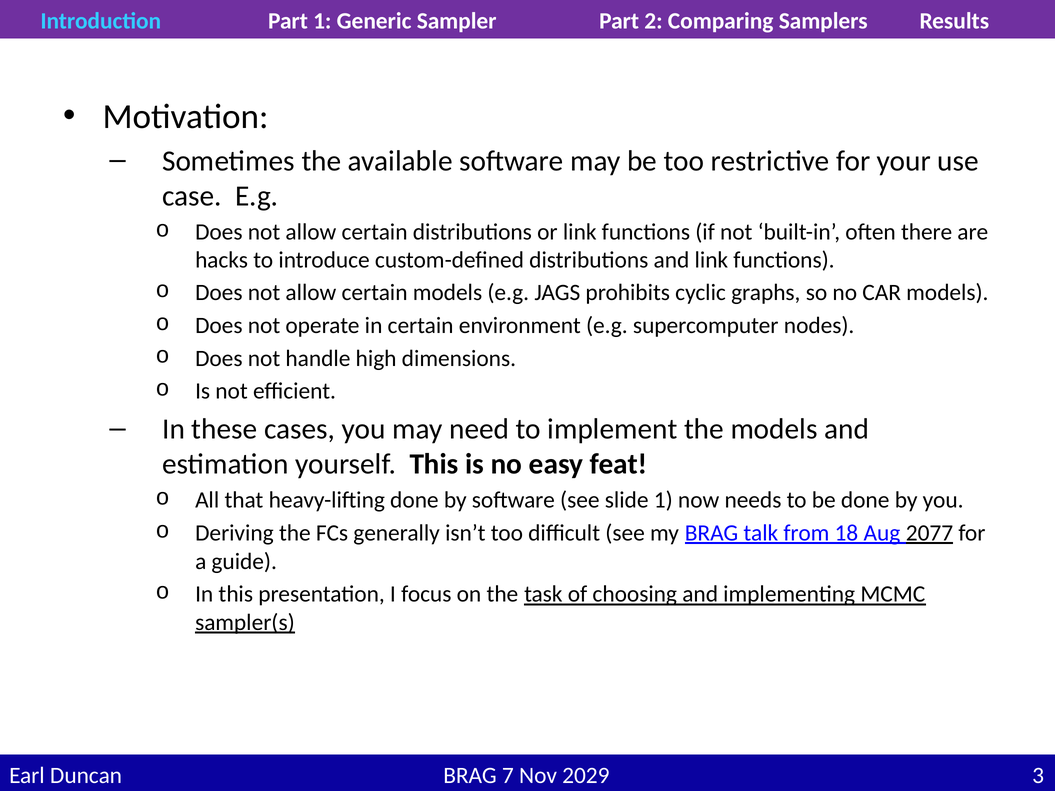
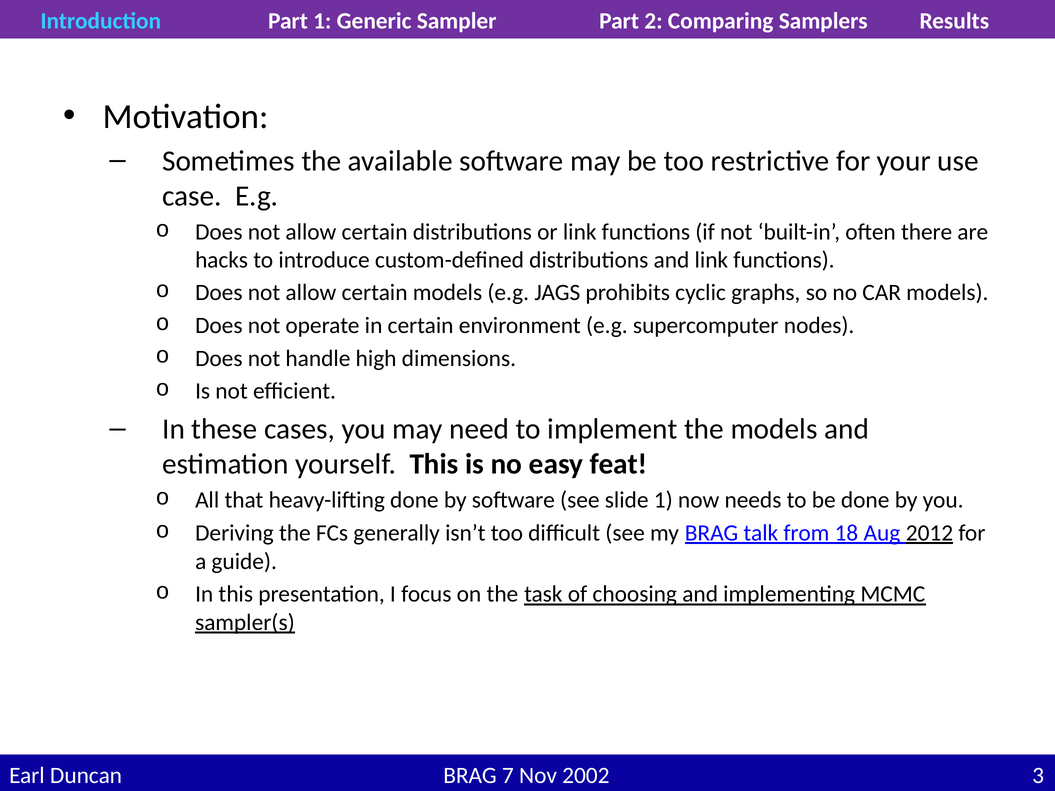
2077: 2077 -> 2012
2029: 2029 -> 2002
